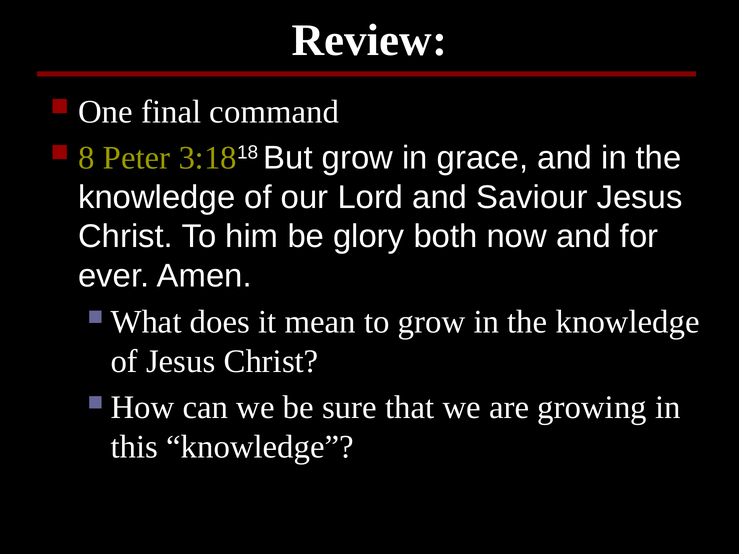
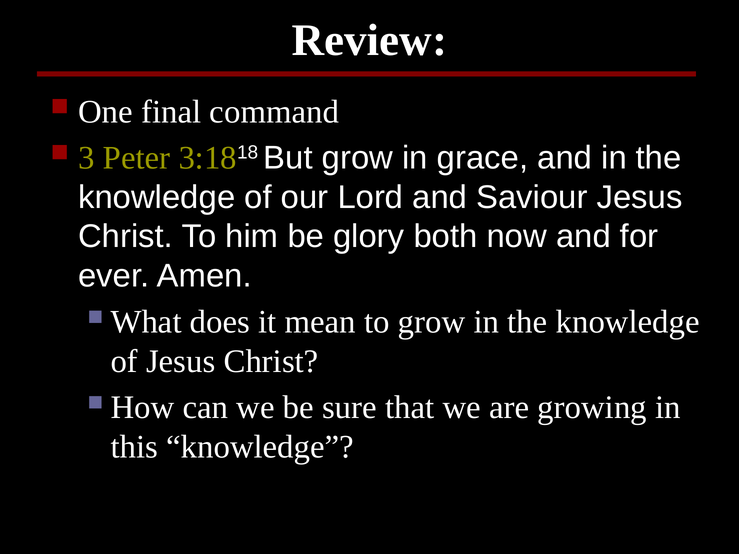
8: 8 -> 3
